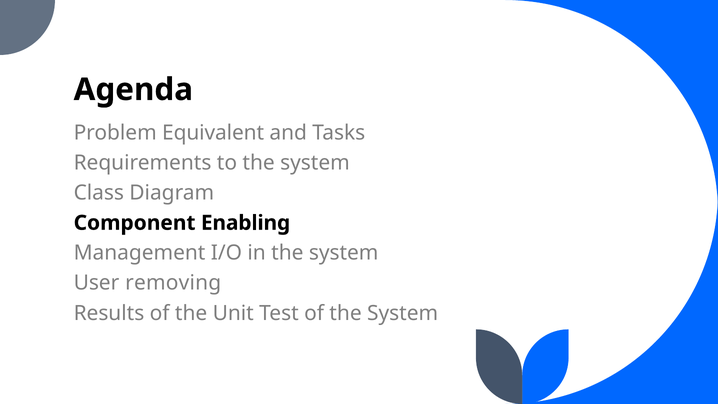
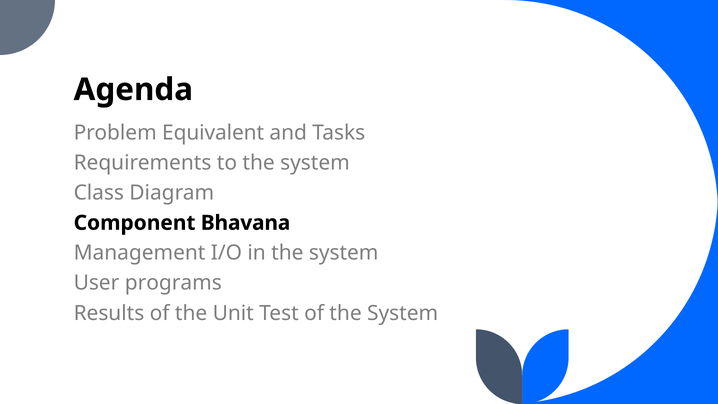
Enabling: Enabling -> Bhavana
removing: removing -> programs
